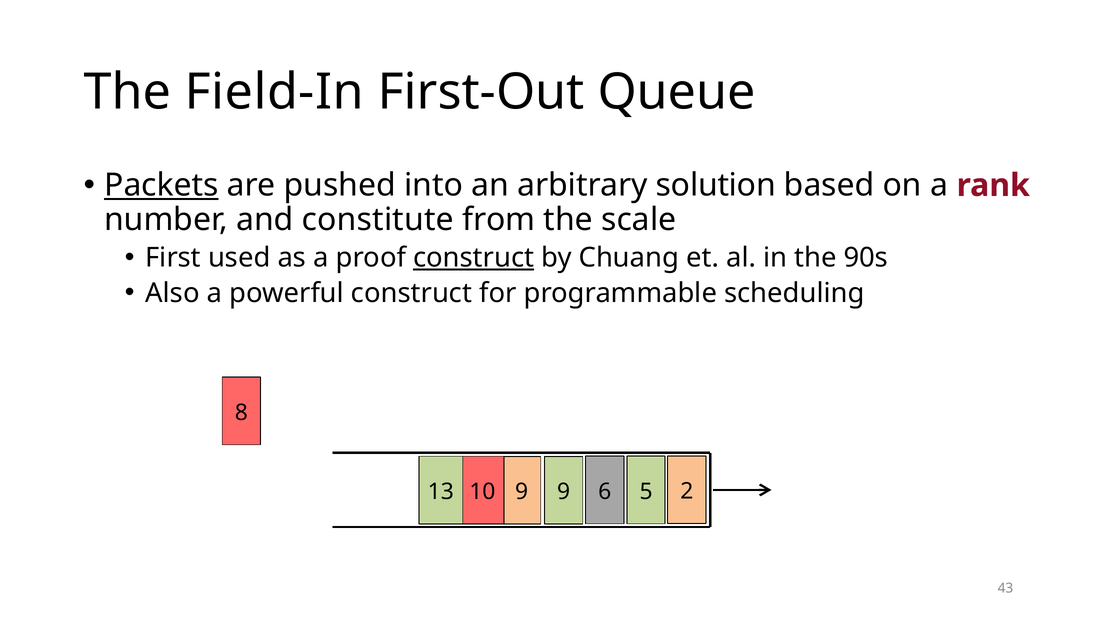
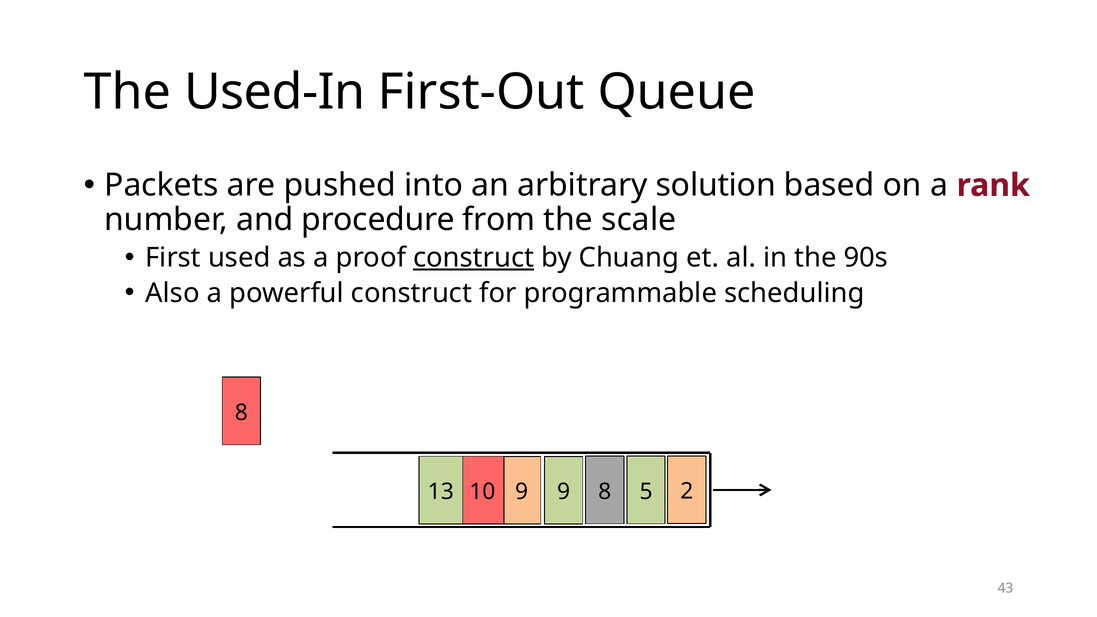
Field-In: Field-In -> Used-In
Packets underline: present -> none
constitute: constitute -> procedure
9 6: 6 -> 8
